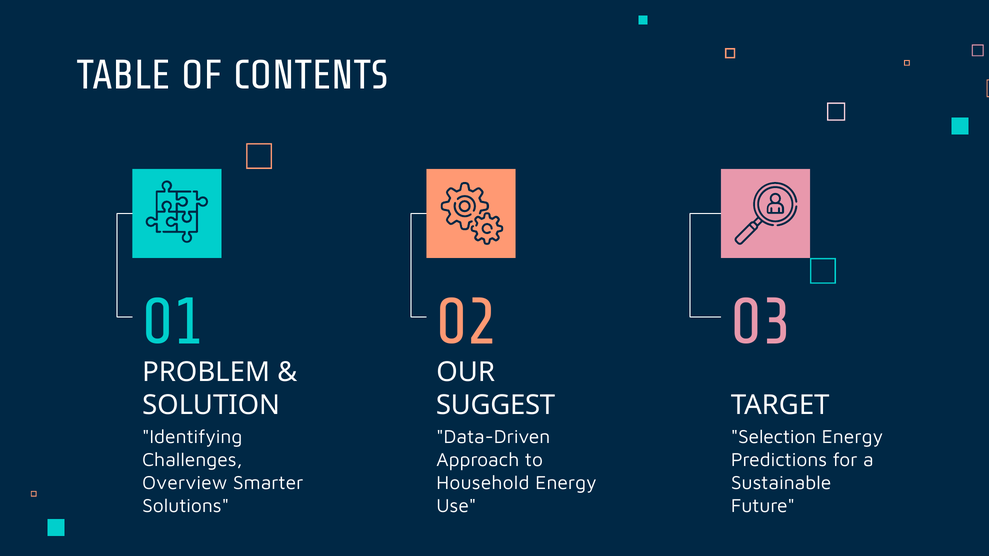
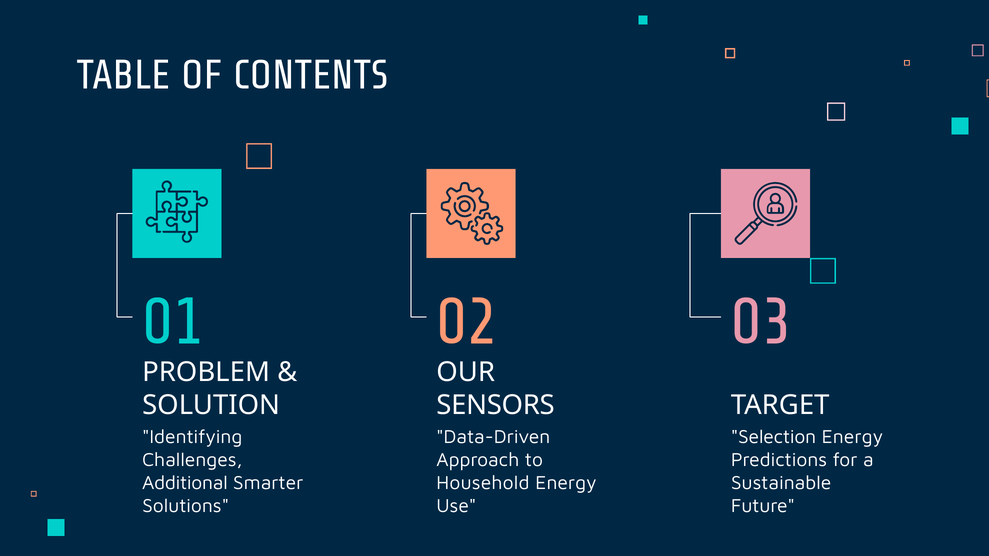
SUGGEST: SUGGEST -> SENSORS
Overview: Overview -> Additional
